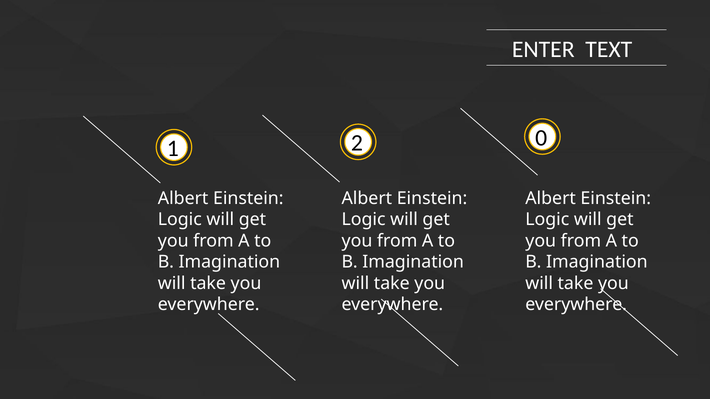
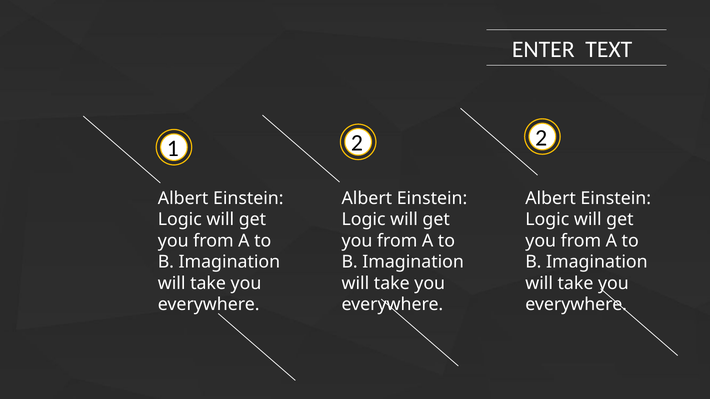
2 0: 0 -> 2
